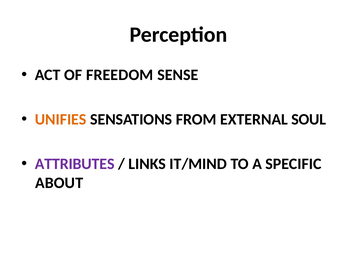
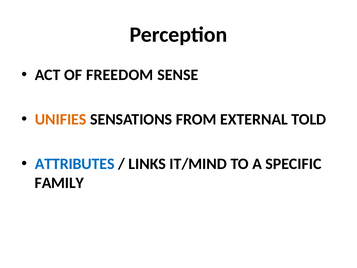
SOUL: SOUL -> TOLD
ATTRIBUTES colour: purple -> blue
ABOUT: ABOUT -> FAMILY
